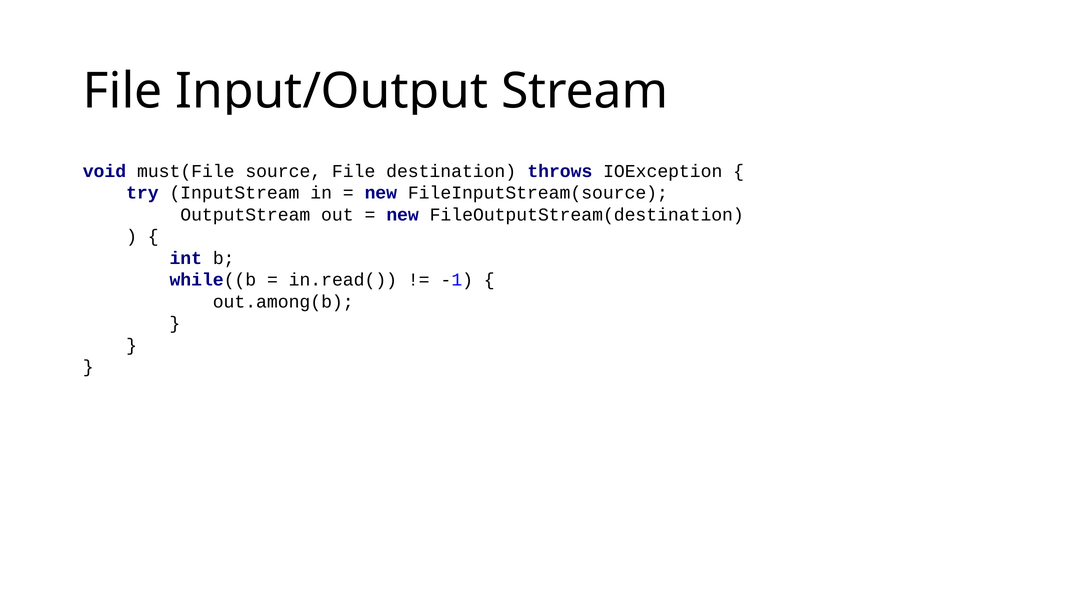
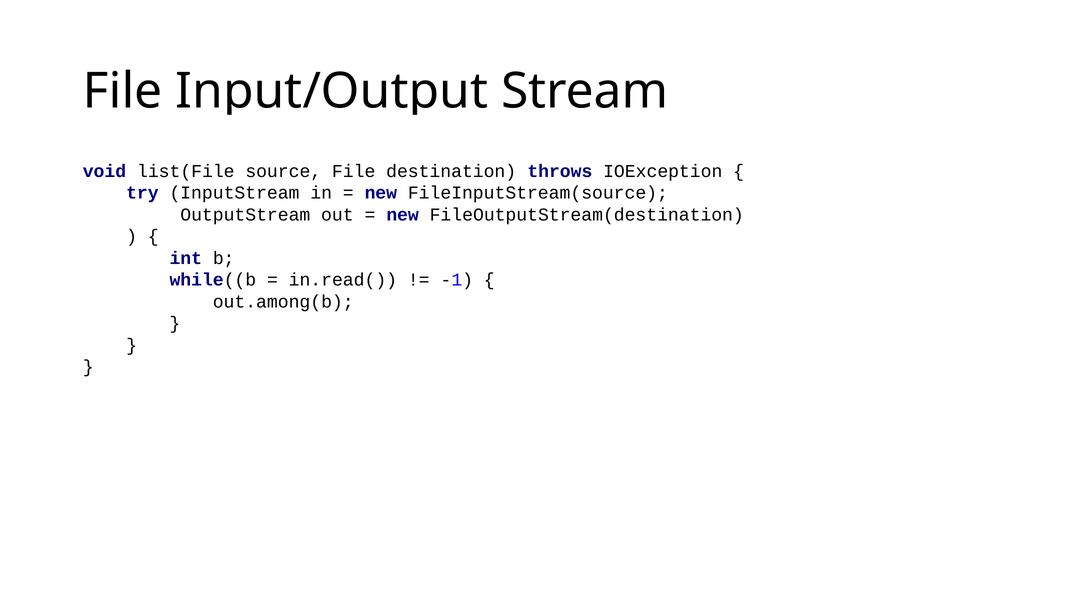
must(File: must(File -> list(File
